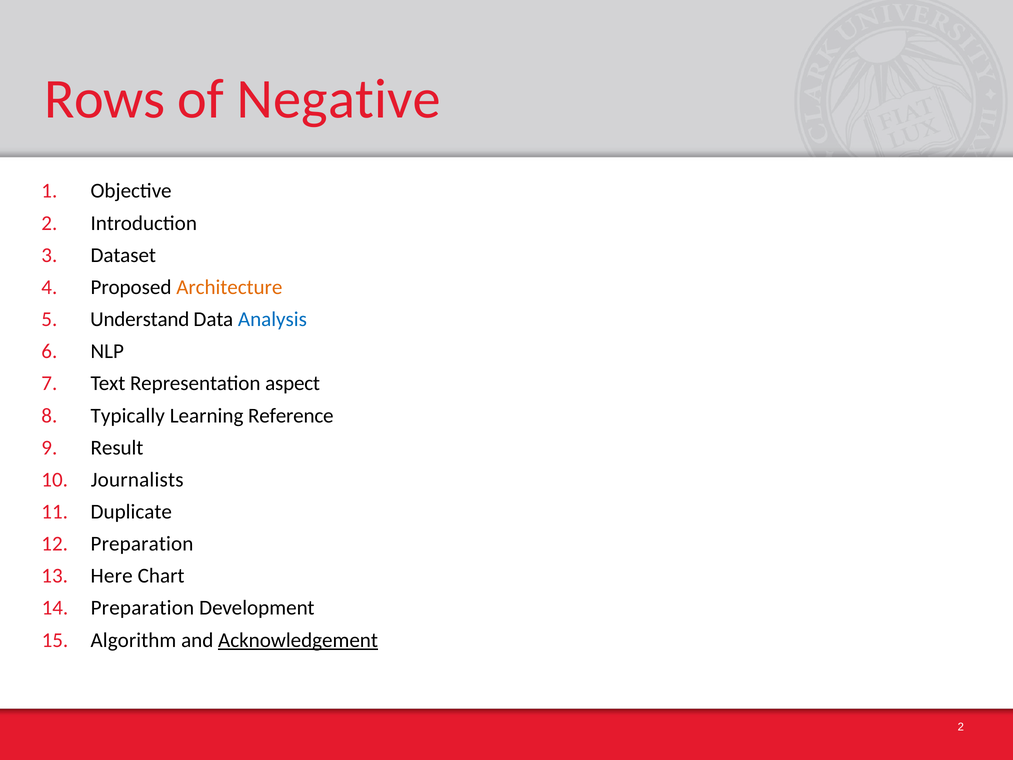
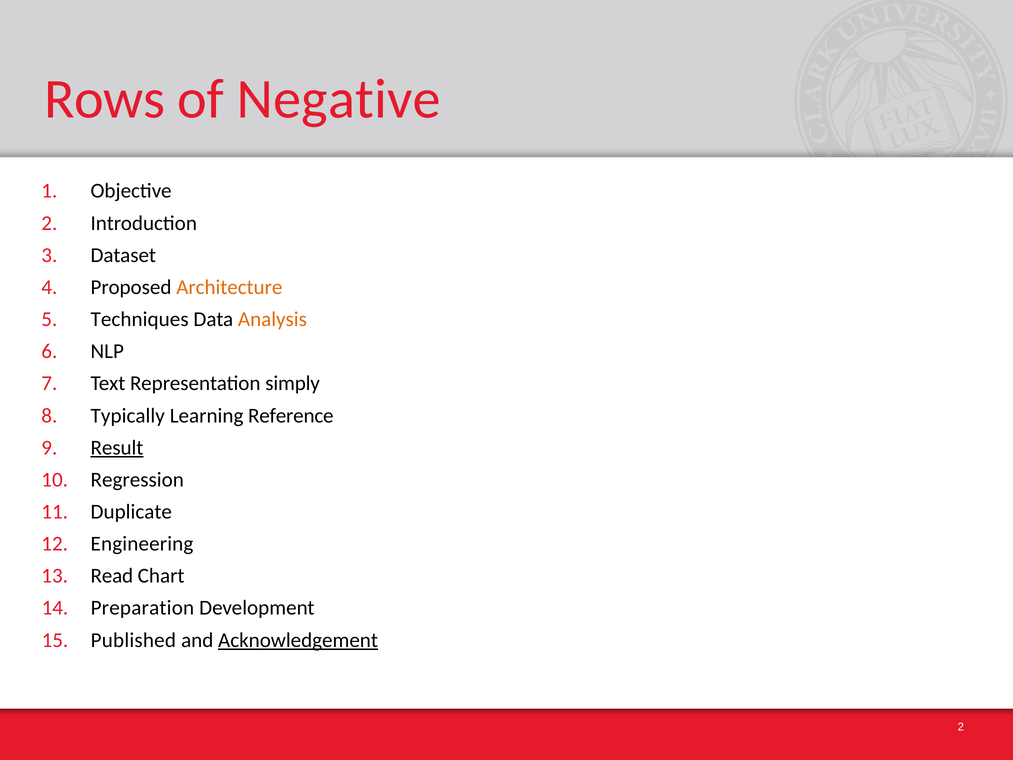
Understand: Understand -> Techniques
Analysis colour: blue -> orange
aspect: aspect -> simply
Result underline: none -> present
Journalists: Journalists -> Regression
Preparation at (142, 544): Preparation -> Engineering
Here: Here -> Read
Algorithm: Algorithm -> Published
